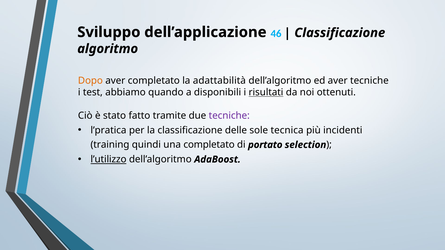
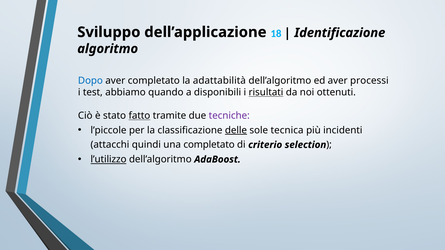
46: 46 -> 18
Classificazione at (340, 33): Classificazione -> Identificazione
Dopo colour: orange -> blue
aver tecniche: tecniche -> processi
fatto underline: none -> present
l’pratica: l’pratica -> l’piccole
delle underline: none -> present
training: training -> attacchi
portato: portato -> criterio
